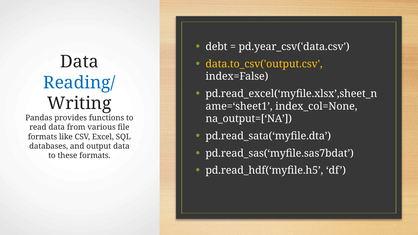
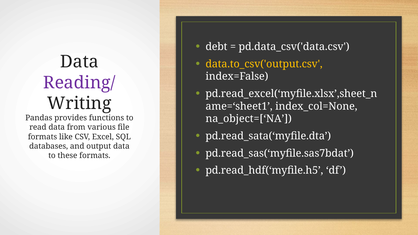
pd.year_csv('data.csv: pd.year_csv('data.csv -> pd.data_csv('data.csv
Reading/ colour: blue -> purple
na_output=[‘NA: na_output=[‘NA -> na_object=[‘NA
